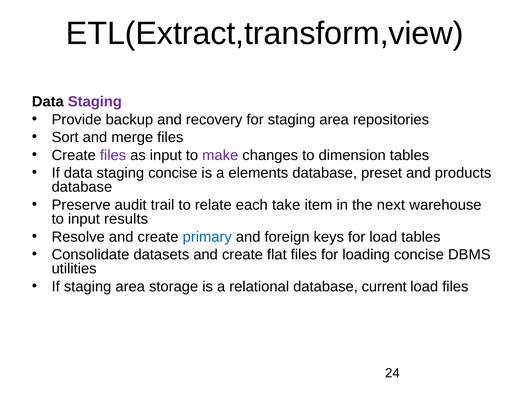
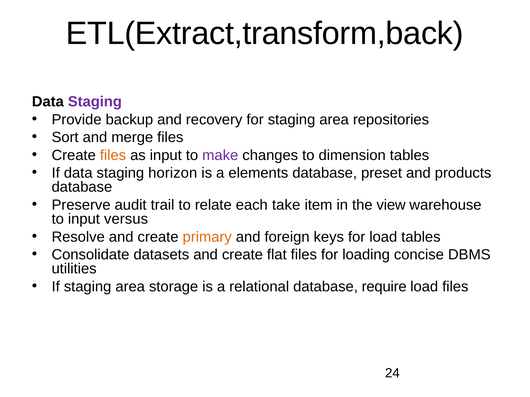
ETL(Extract,transform,view: ETL(Extract,transform,view -> ETL(Extract,transform,back
files at (113, 155) colour: purple -> orange
staging concise: concise -> horizon
next: next -> view
results: results -> versus
primary colour: blue -> orange
current: current -> require
